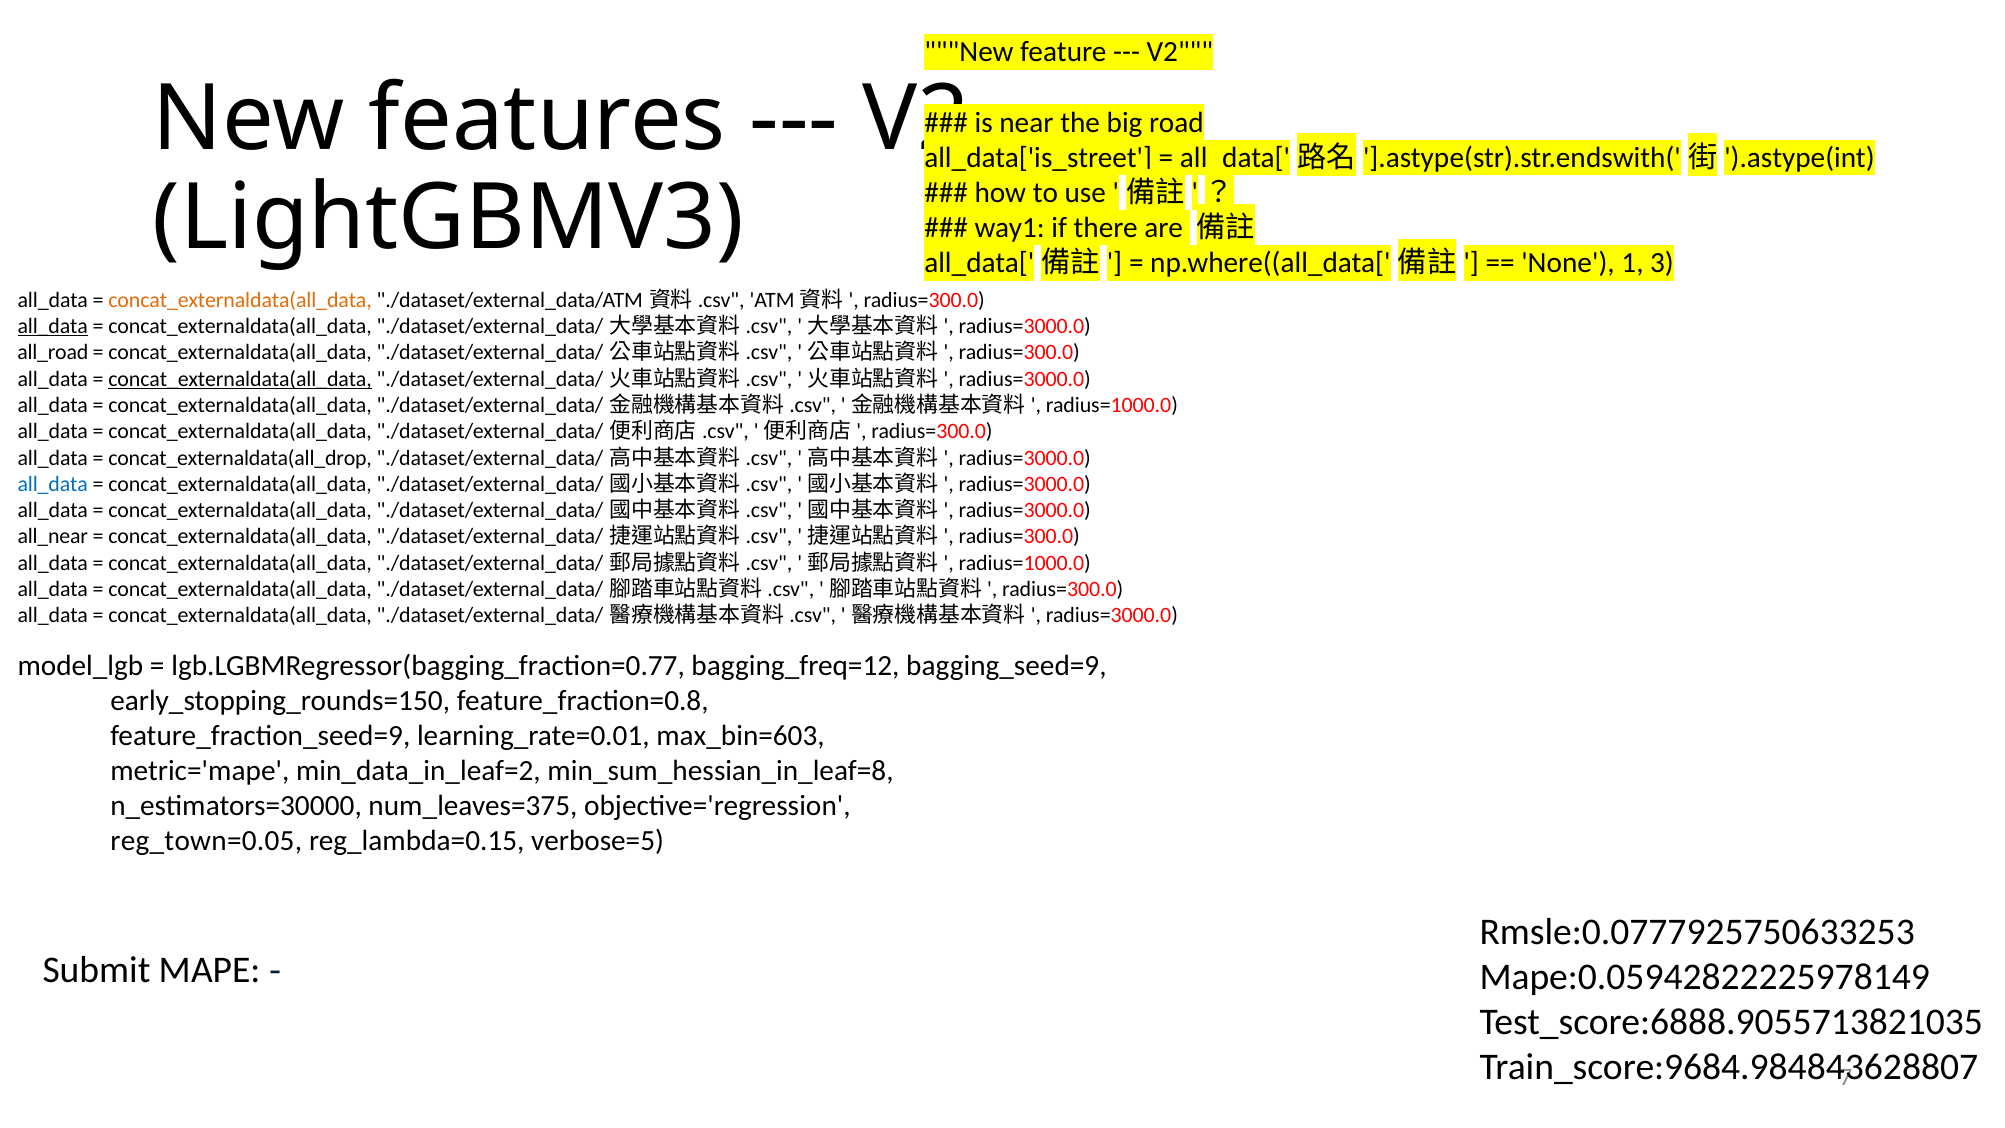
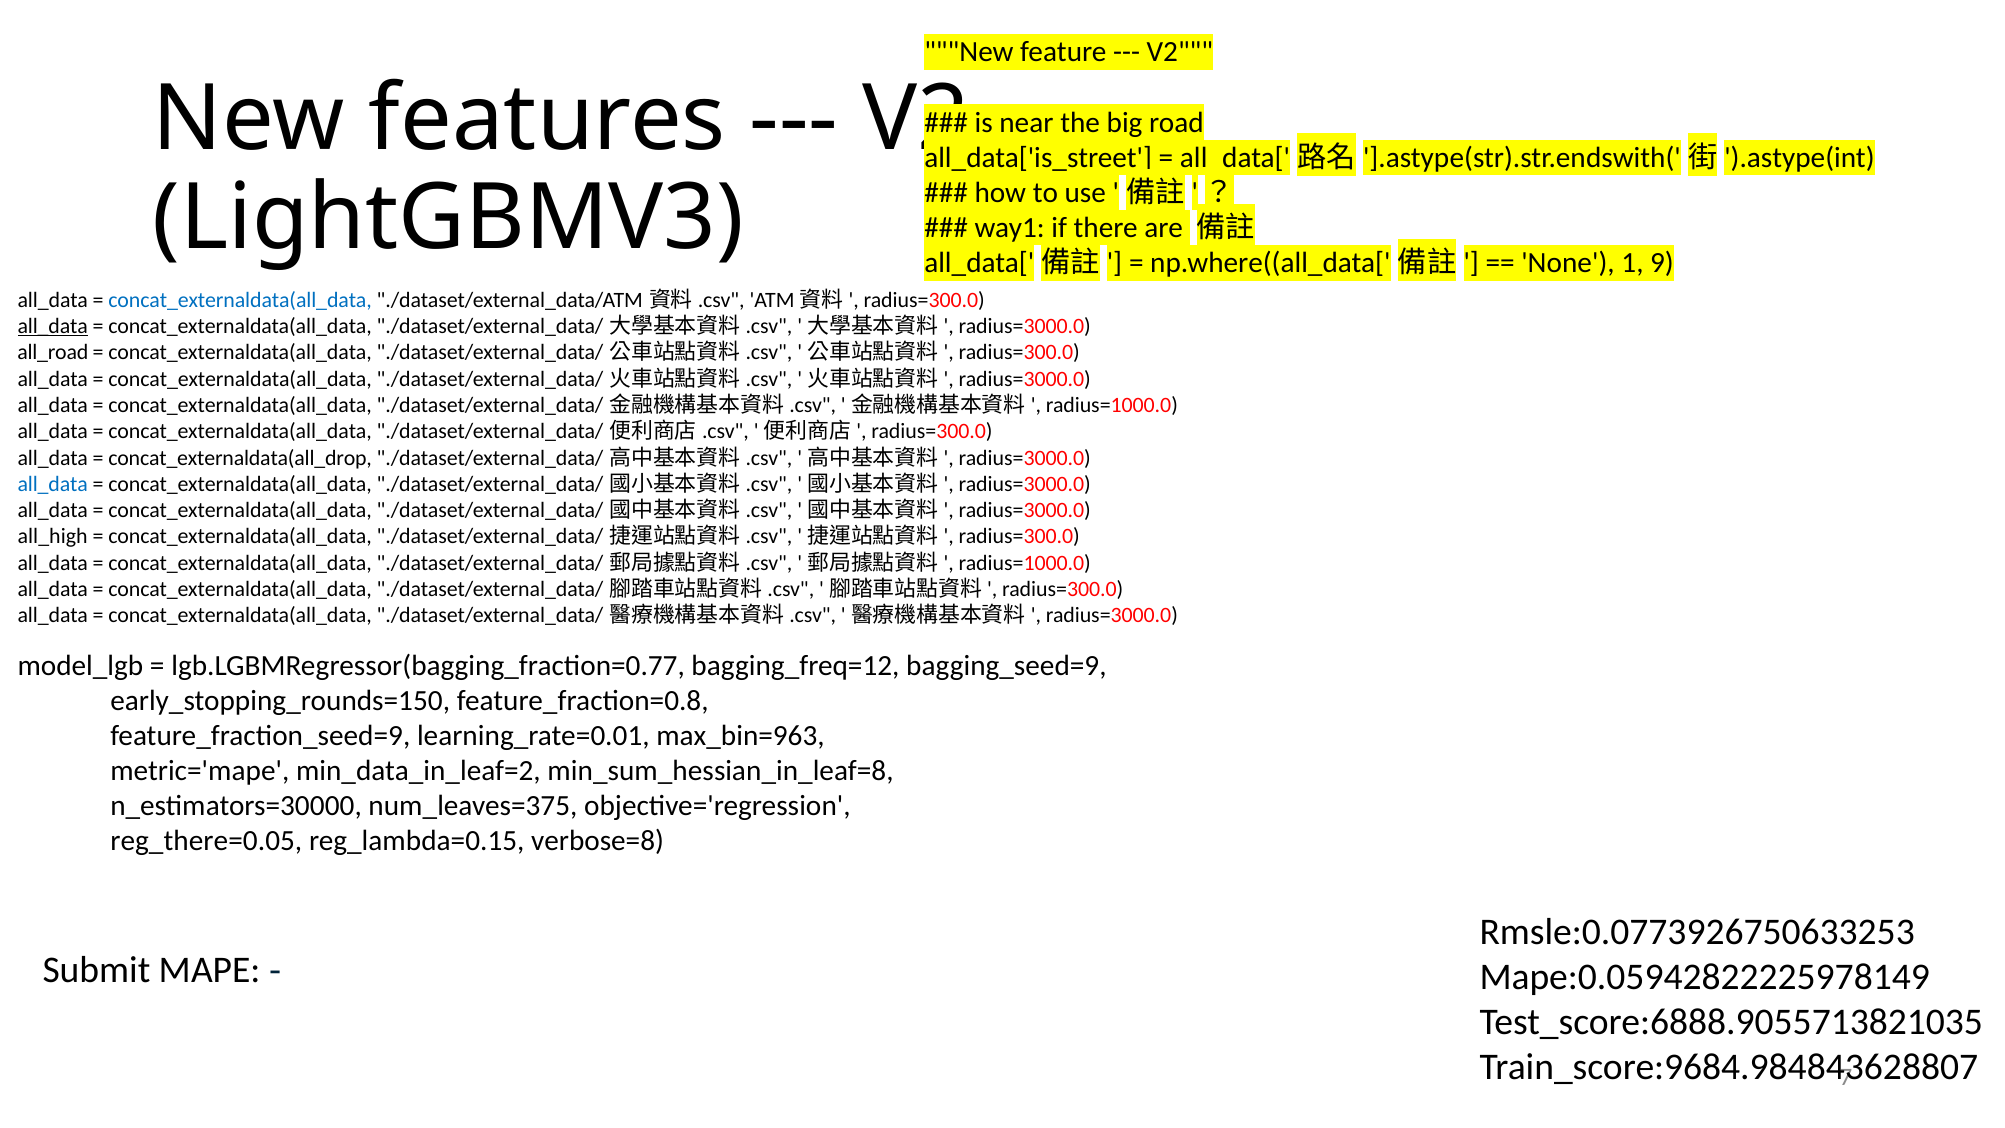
3: 3 -> 9
concat_externaldata(all_data at (240, 300) colour: orange -> blue
concat_externaldata(all_data at (240, 379) underline: present -> none
all_near: all_near -> all_high
max_bin=603: max_bin=603 -> max_bin=963
reg_town=0.05: reg_town=0.05 -> reg_there=0.05
verbose=5: verbose=5 -> verbose=8
Rmsle:0.0777925750633253: Rmsle:0.0777925750633253 -> Rmsle:0.0773926750633253
